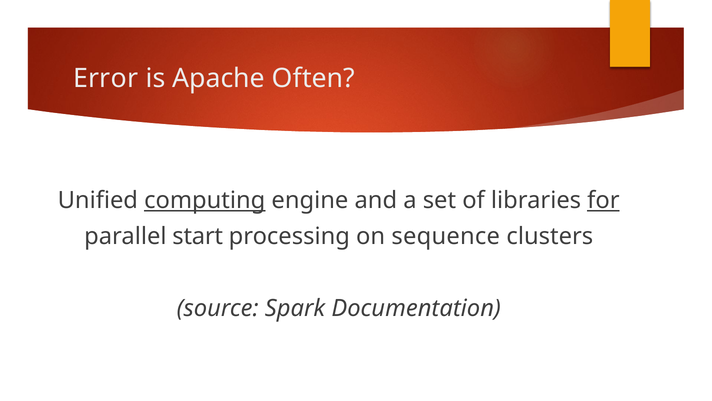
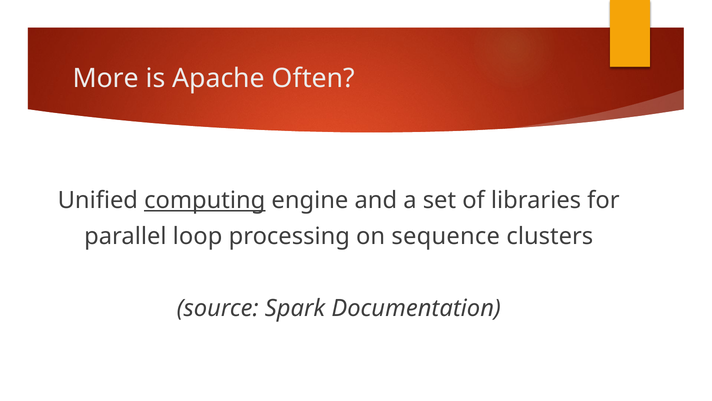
Error: Error -> More
for underline: present -> none
start: start -> loop
